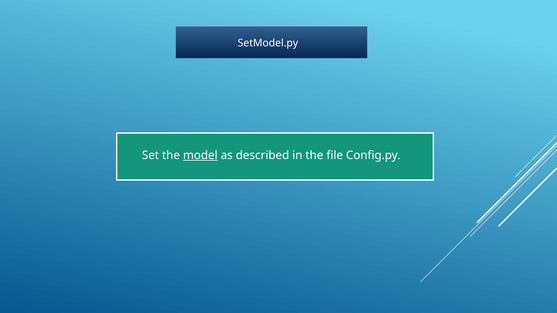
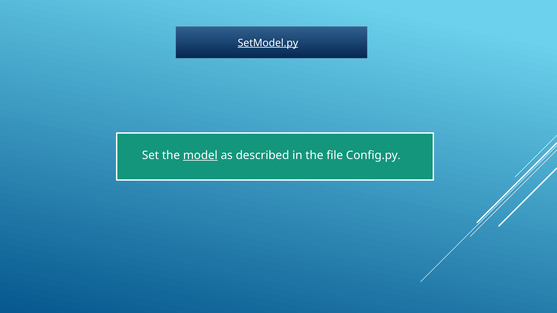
SetModel.py underline: none -> present
